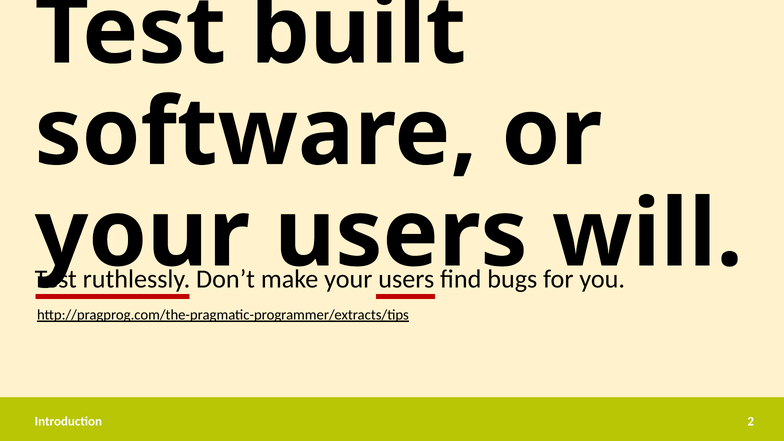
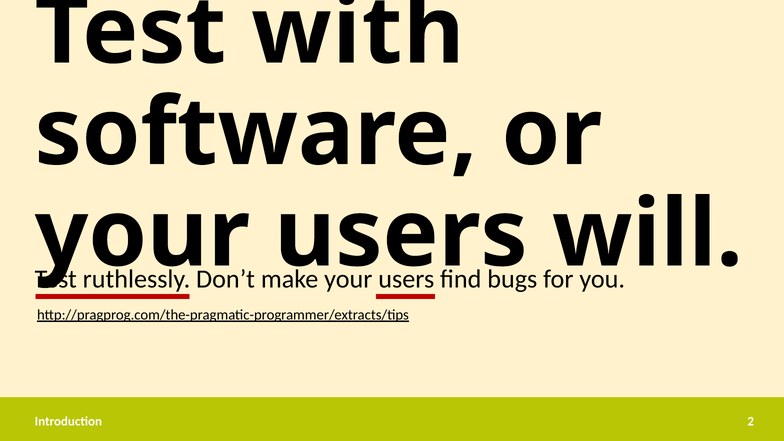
built: built -> with
